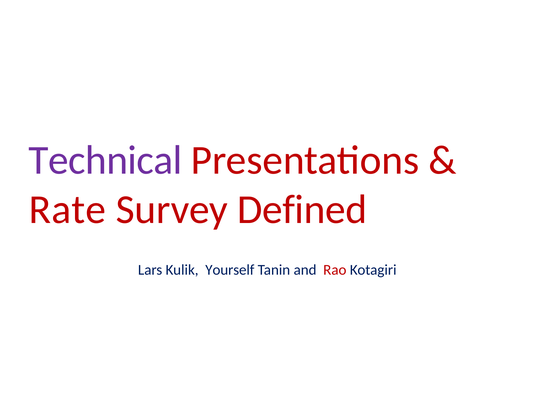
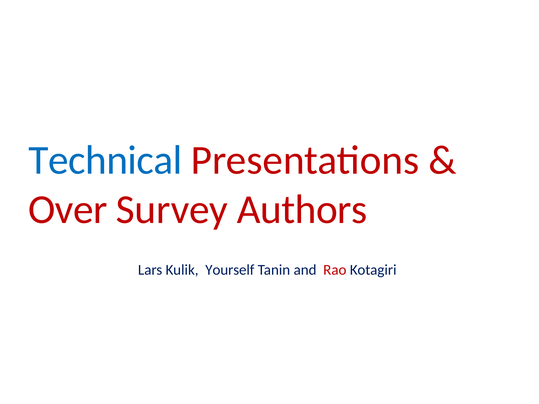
Technical colour: purple -> blue
Rate: Rate -> Over
Defined: Defined -> Authors
